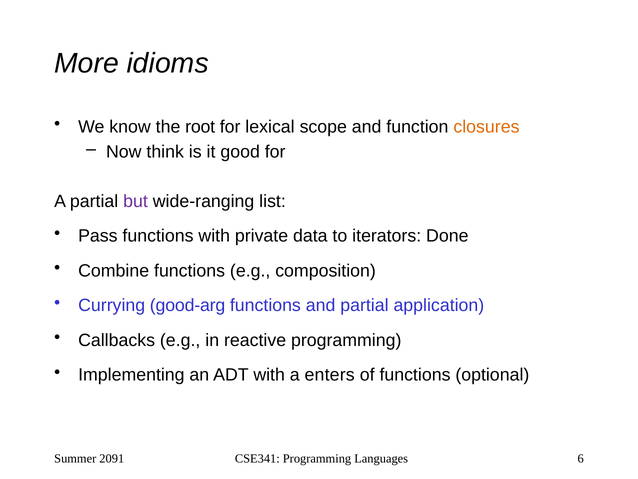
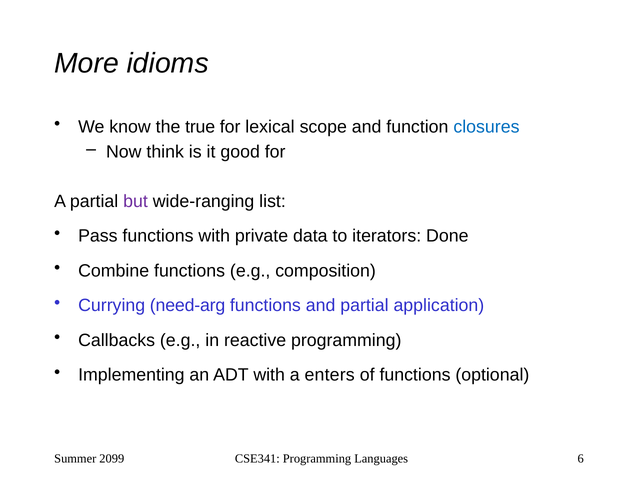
root: root -> true
closures colour: orange -> blue
good-arg: good-arg -> need-arg
2091: 2091 -> 2099
